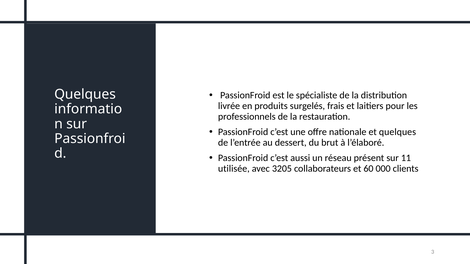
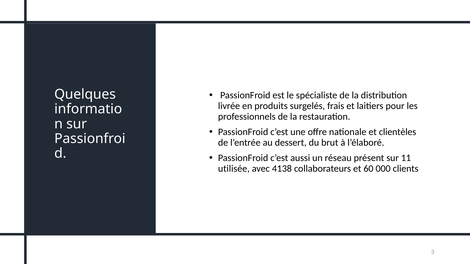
et quelques: quelques -> clientèles
3205: 3205 -> 4138
